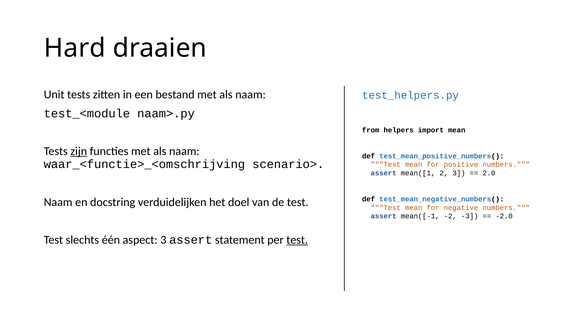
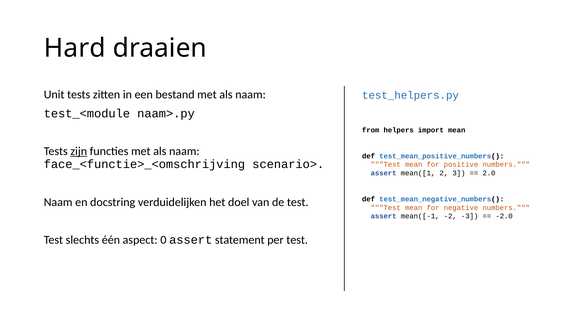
waar_<functie>_<omschrijving: waar_<functie>_<omschrijving -> face_<functie>_<omschrijving
aspect 3: 3 -> 0
test at (297, 240) underline: present -> none
